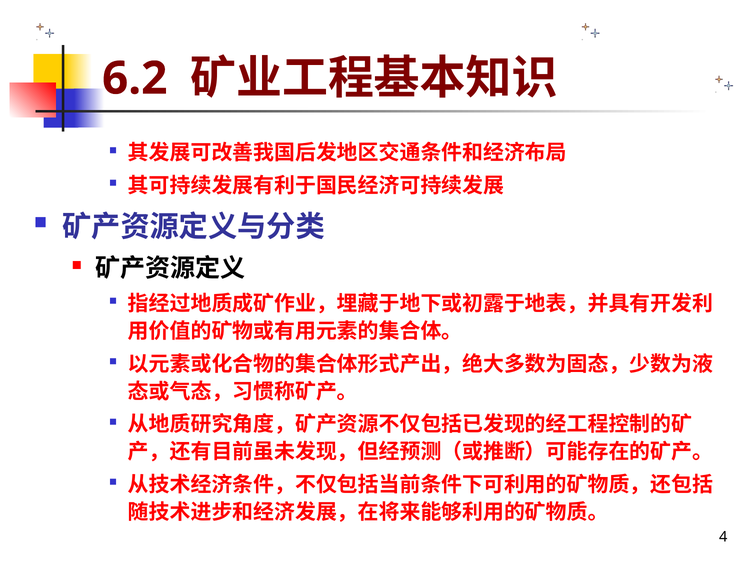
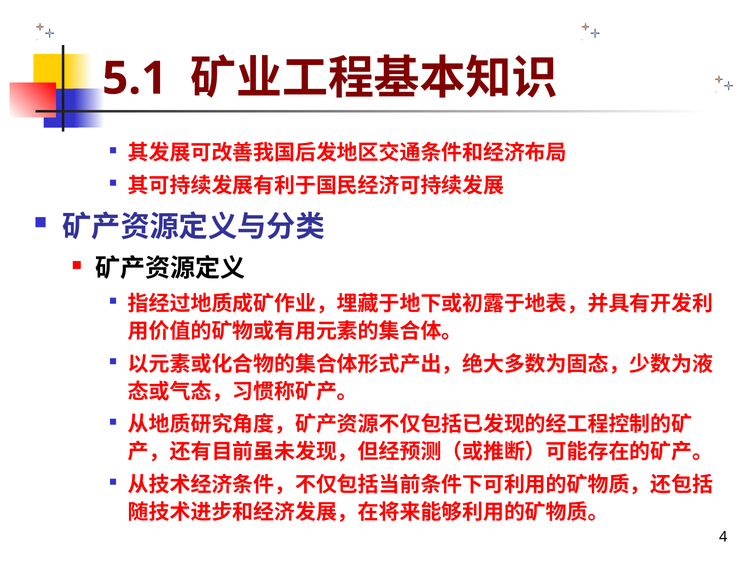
6.2: 6.2 -> 5.1
